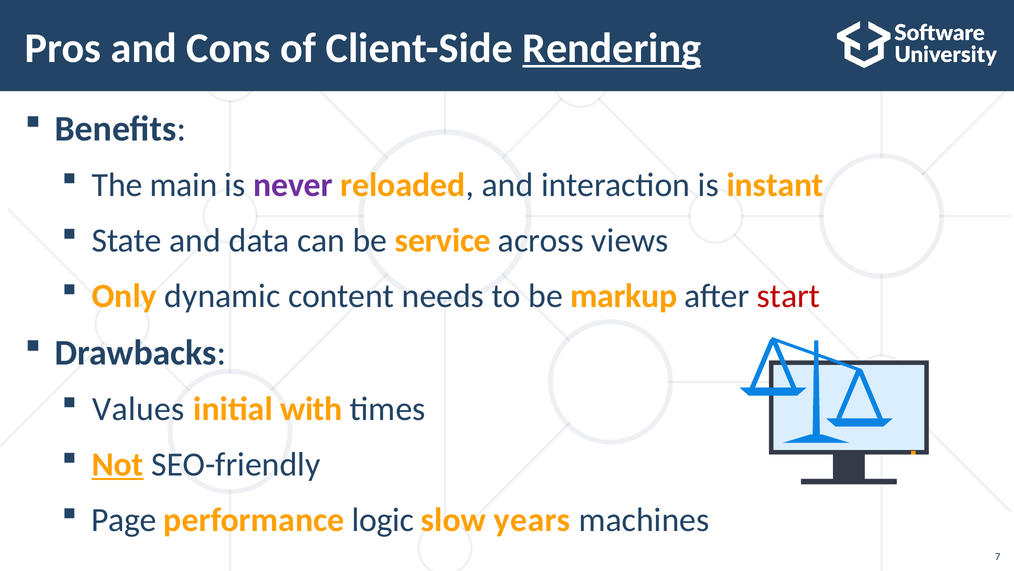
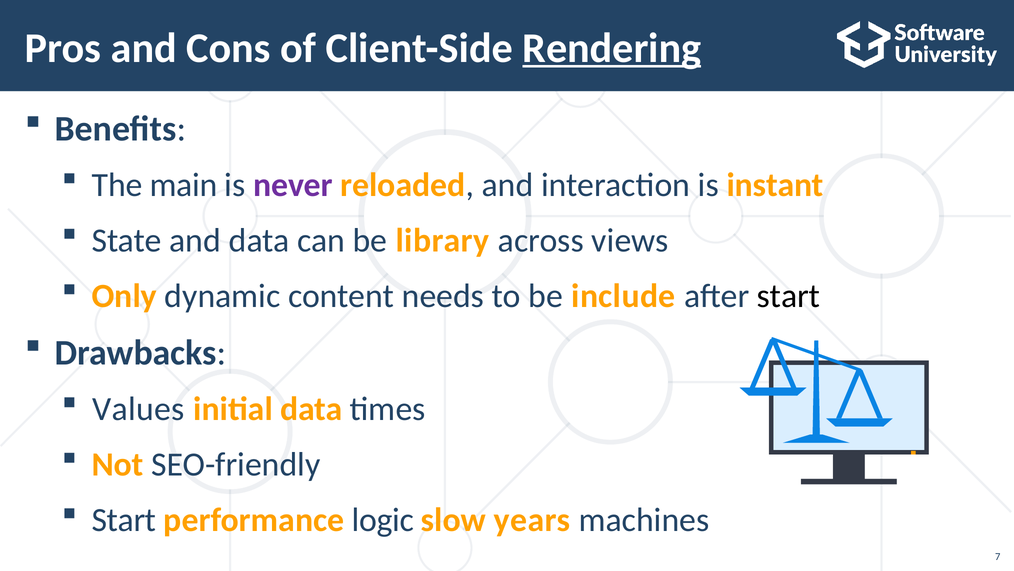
service: service -> library
markup: markup -> include
start at (788, 296) colour: red -> black
initial with: with -> data
Not underline: present -> none
Page at (124, 519): Page -> Start
